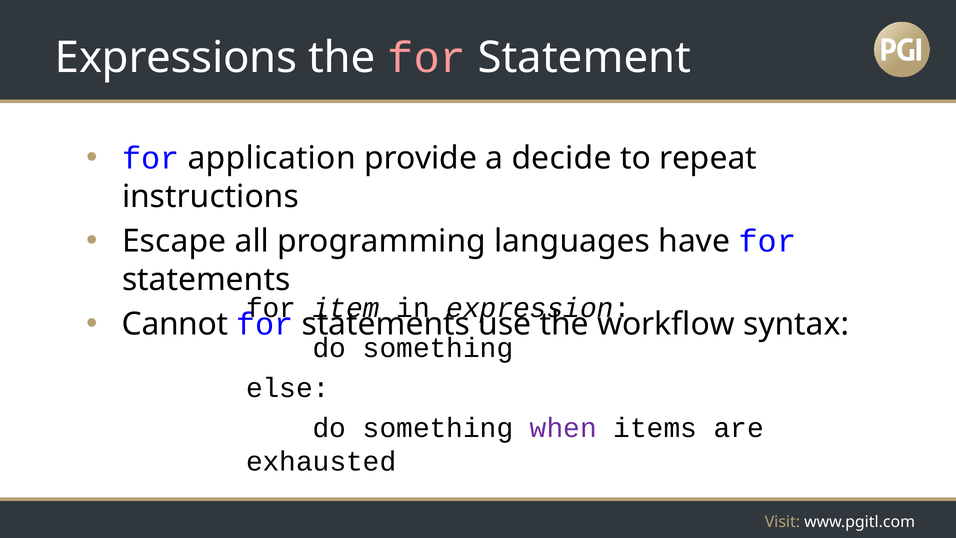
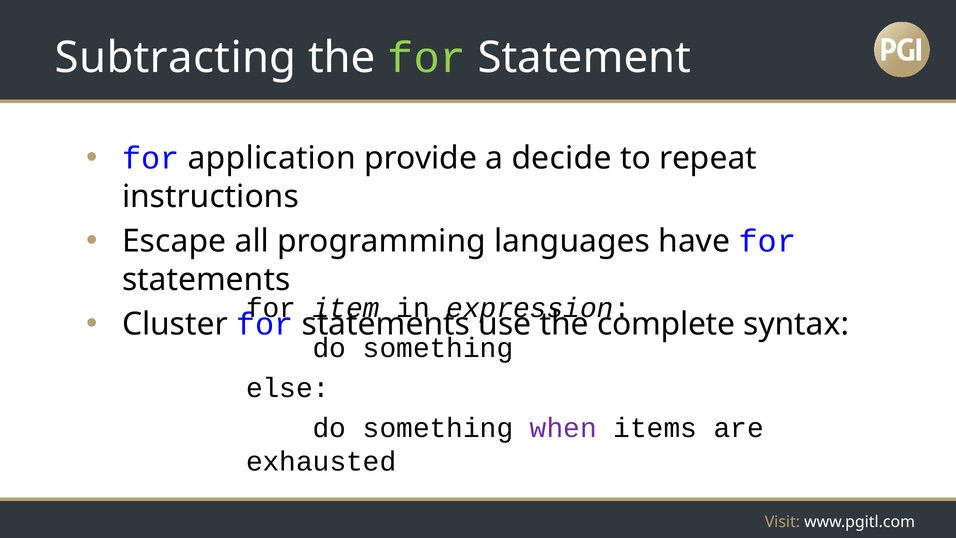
Expressions: Expressions -> Subtracting
for at (427, 58) colour: pink -> light green
Cannot: Cannot -> Cluster
workflow: workflow -> complete
